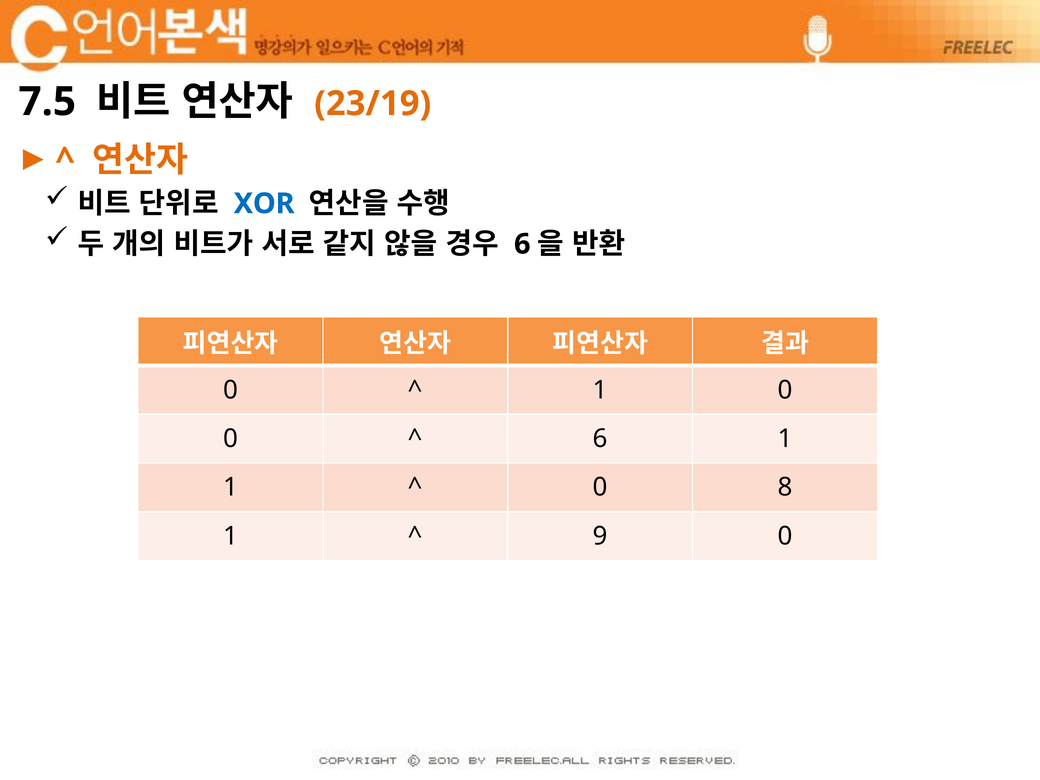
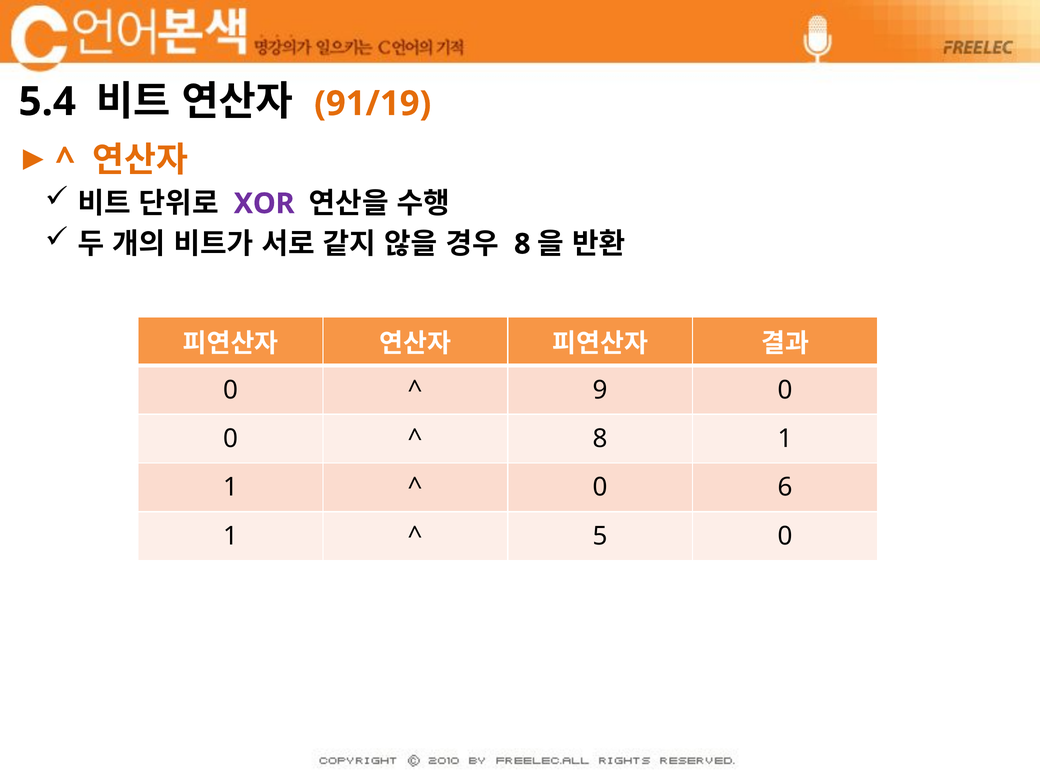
7.5: 7.5 -> 5.4
23/19: 23/19 -> 91/19
XOR colour: blue -> purple
6 at (522, 244): 6 -> 8
1 at (600, 390): 1 -> 9
6 at (600, 439): 6 -> 8
8: 8 -> 6
9: 9 -> 5
